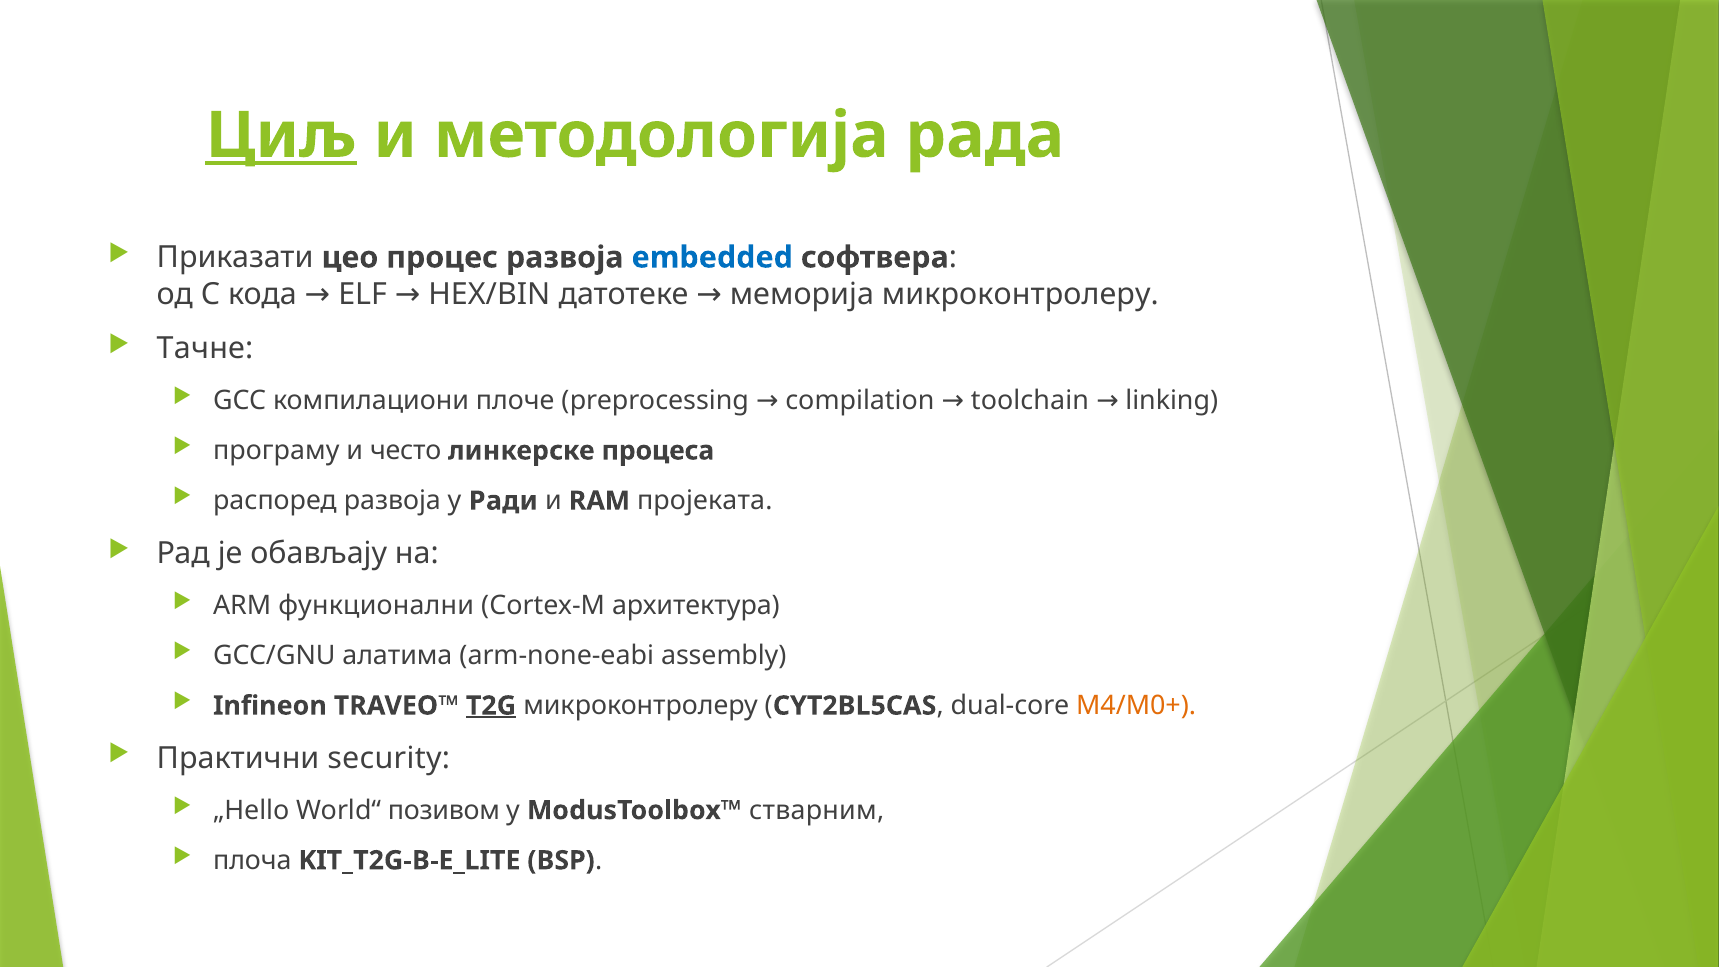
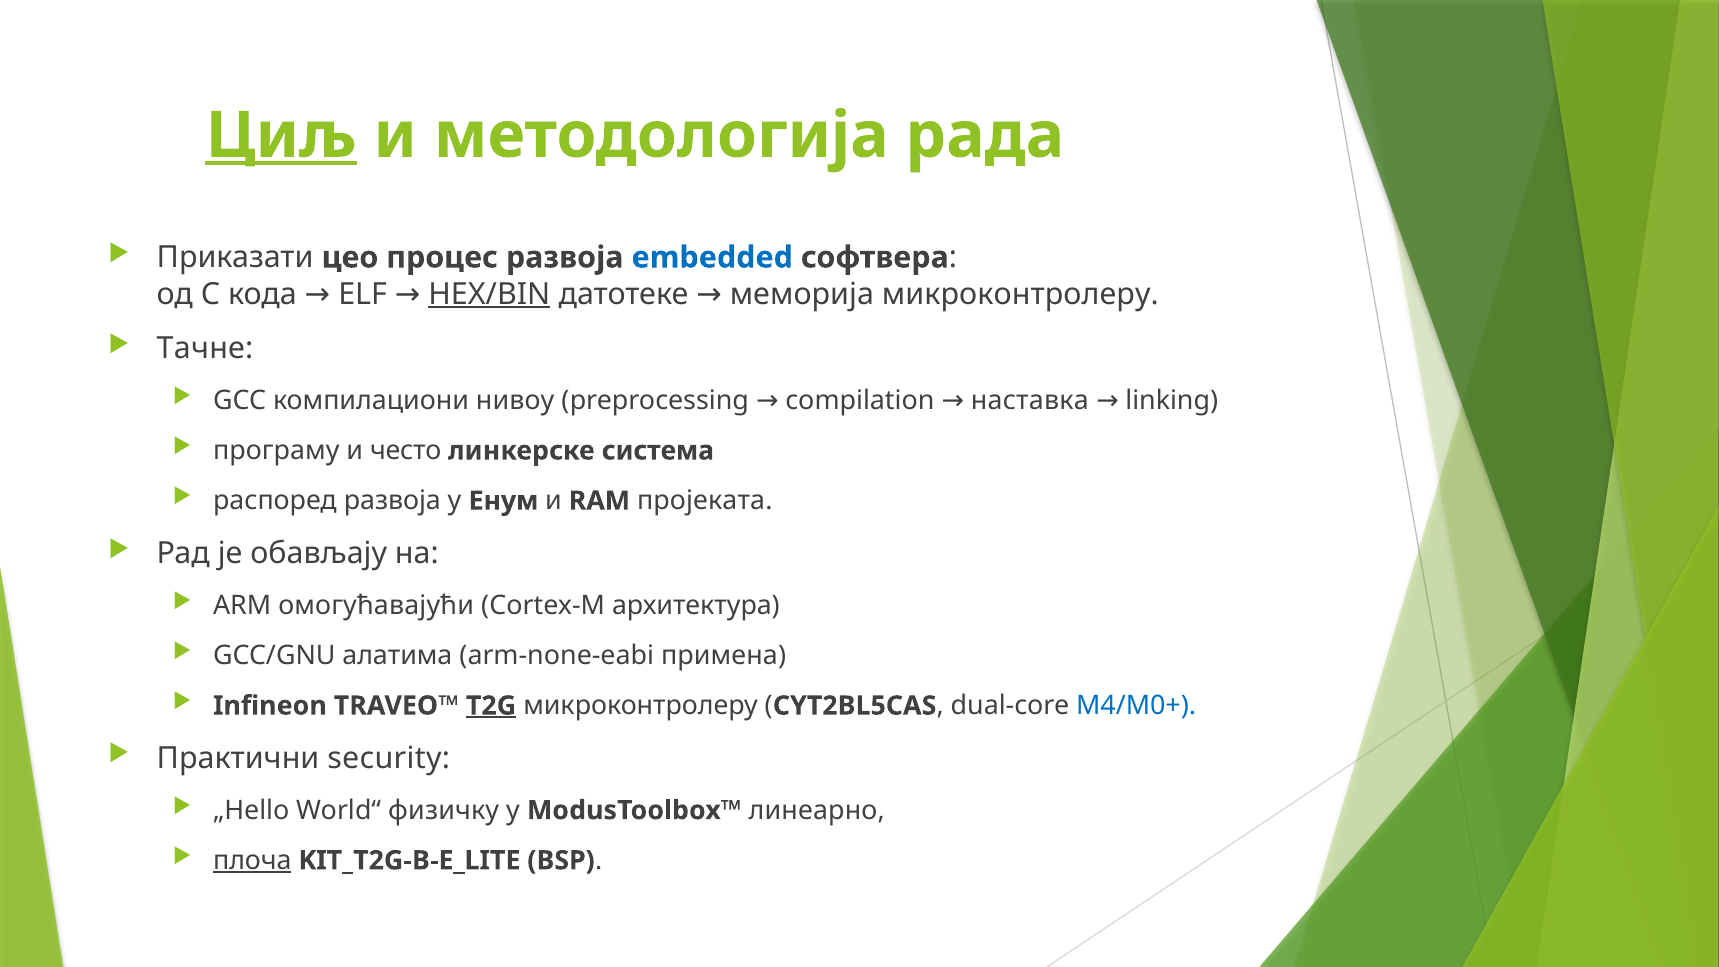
HEX/BIN underline: none -> present
плоче: плоче -> нивоу
toolchain: toolchain -> наставка
процеса: процеса -> система
Ради: Ради -> Енум
функционални: функционални -> омогућавајући
assembly: assembly -> примена
M4/M0+ colour: orange -> blue
позивом: позивом -> физичку
стварним: стварним -> линеарно
плоча underline: none -> present
